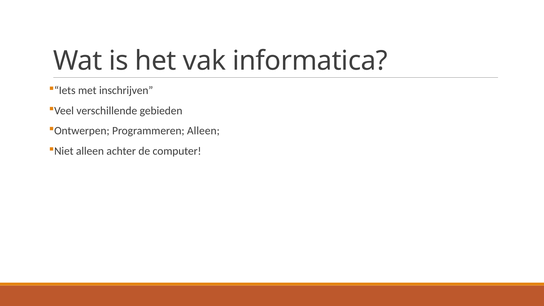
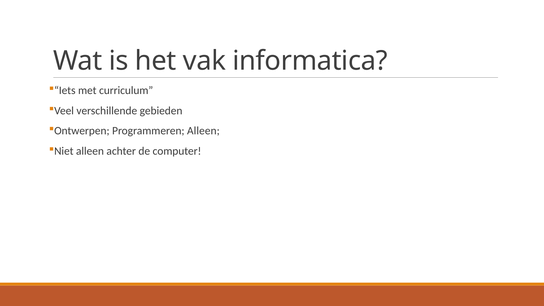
inschrijven: inschrijven -> curriculum
